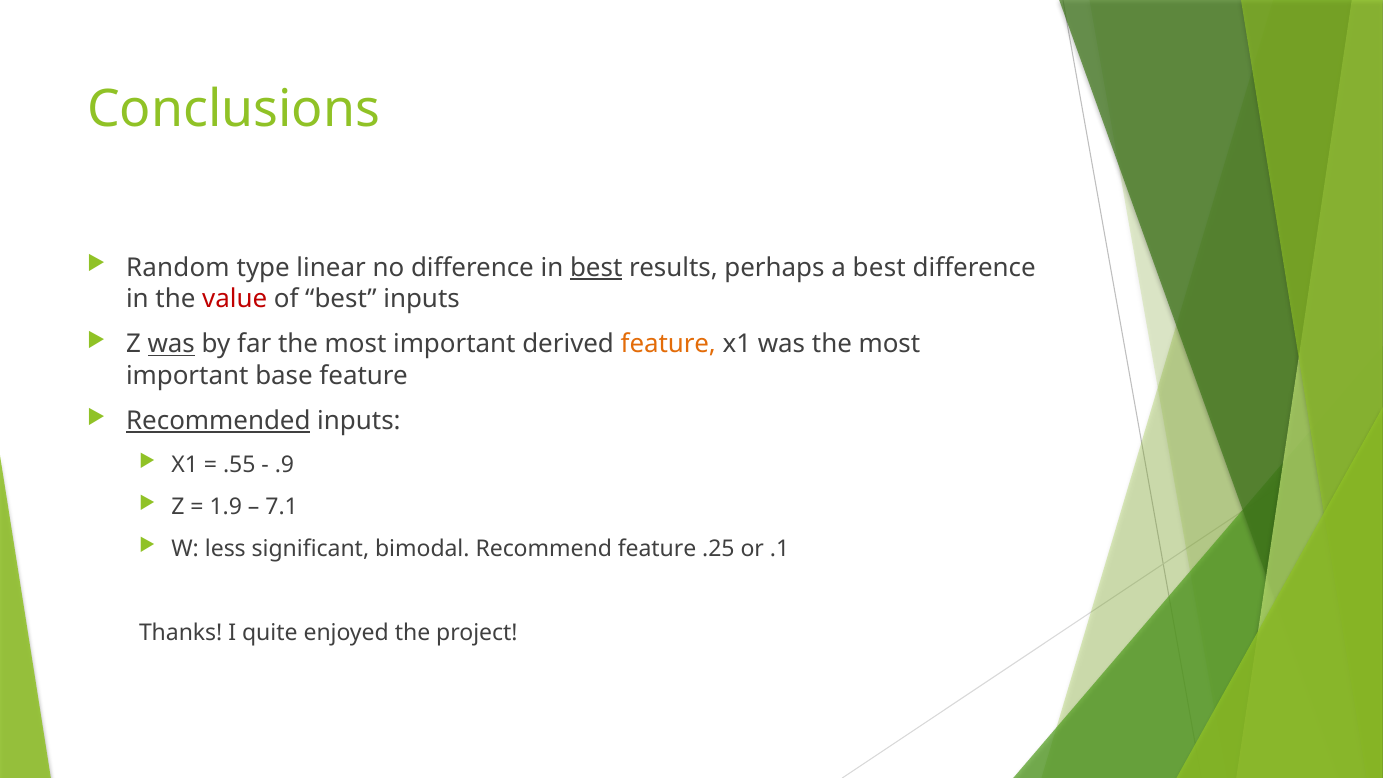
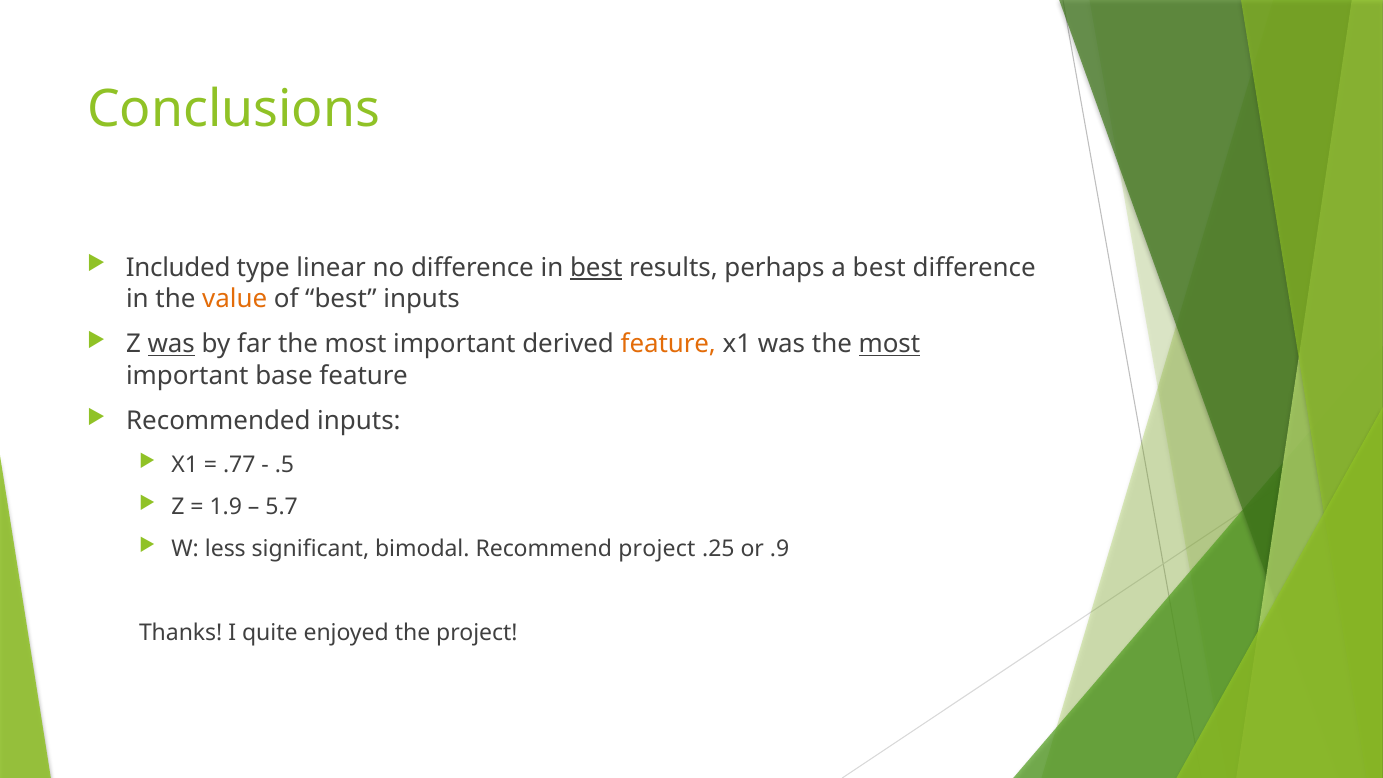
Random: Random -> Included
value colour: red -> orange
most at (889, 344) underline: none -> present
Recommended underline: present -> none
.55: .55 -> .77
.9: .9 -> .5
7.1: 7.1 -> 5.7
Recommend feature: feature -> project
.1: .1 -> .9
